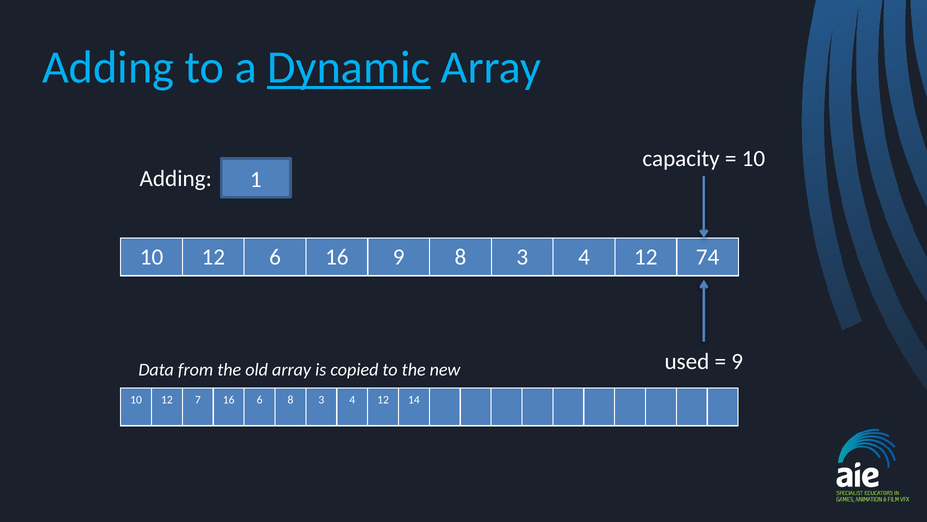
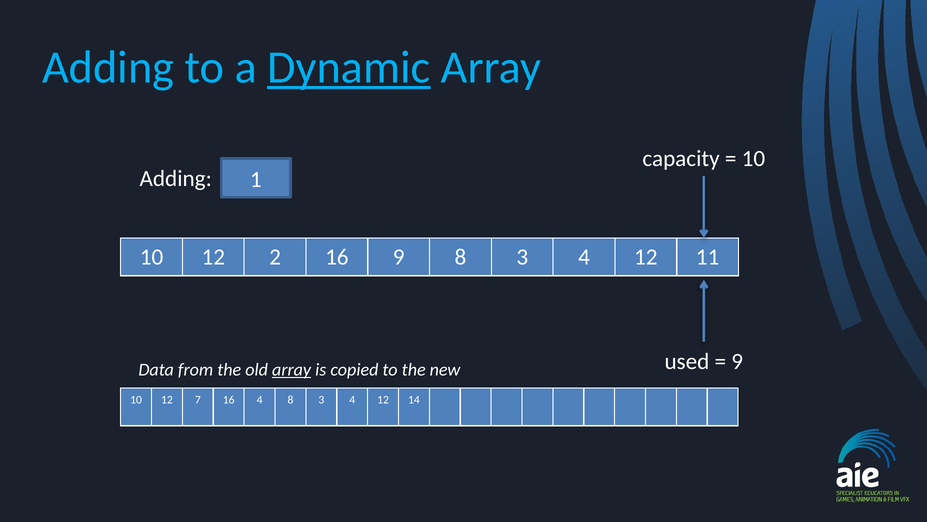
12 6: 6 -> 2
74: 74 -> 11
array at (292, 369) underline: none -> present
16 6: 6 -> 4
